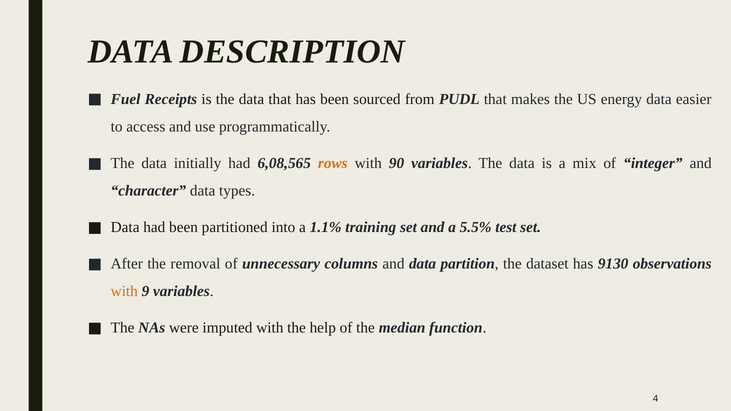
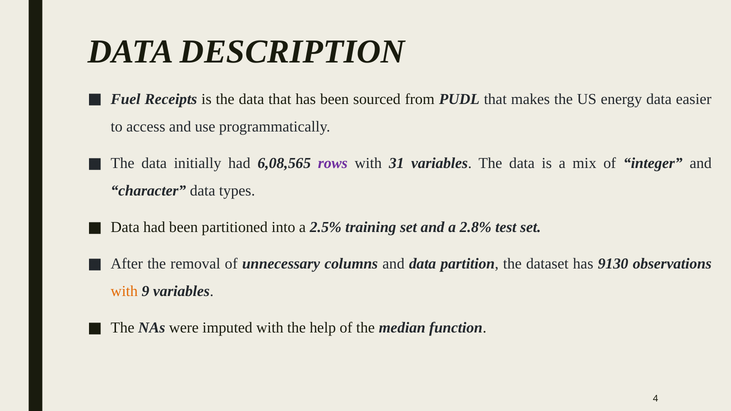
rows colour: orange -> purple
90: 90 -> 31
1.1%: 1.1% -> 2.5%
5.5%: 5.5% -> 2.8%
